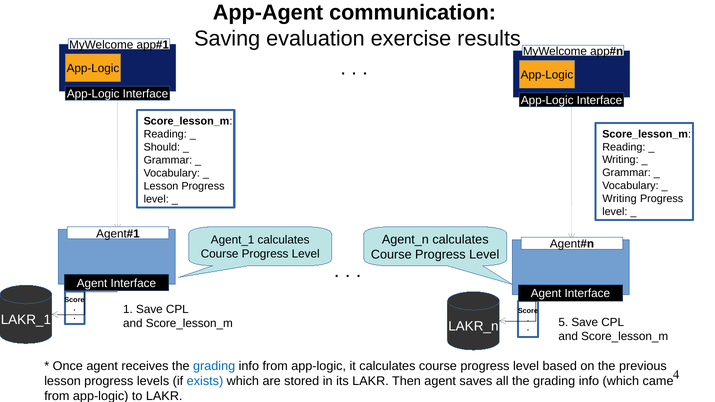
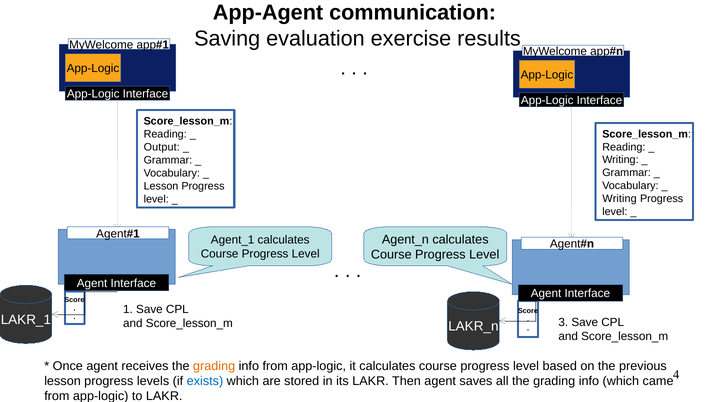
Should: Should -> Output
5: 5 -> 3
grading at (214, 366) colour: blue -> orange
